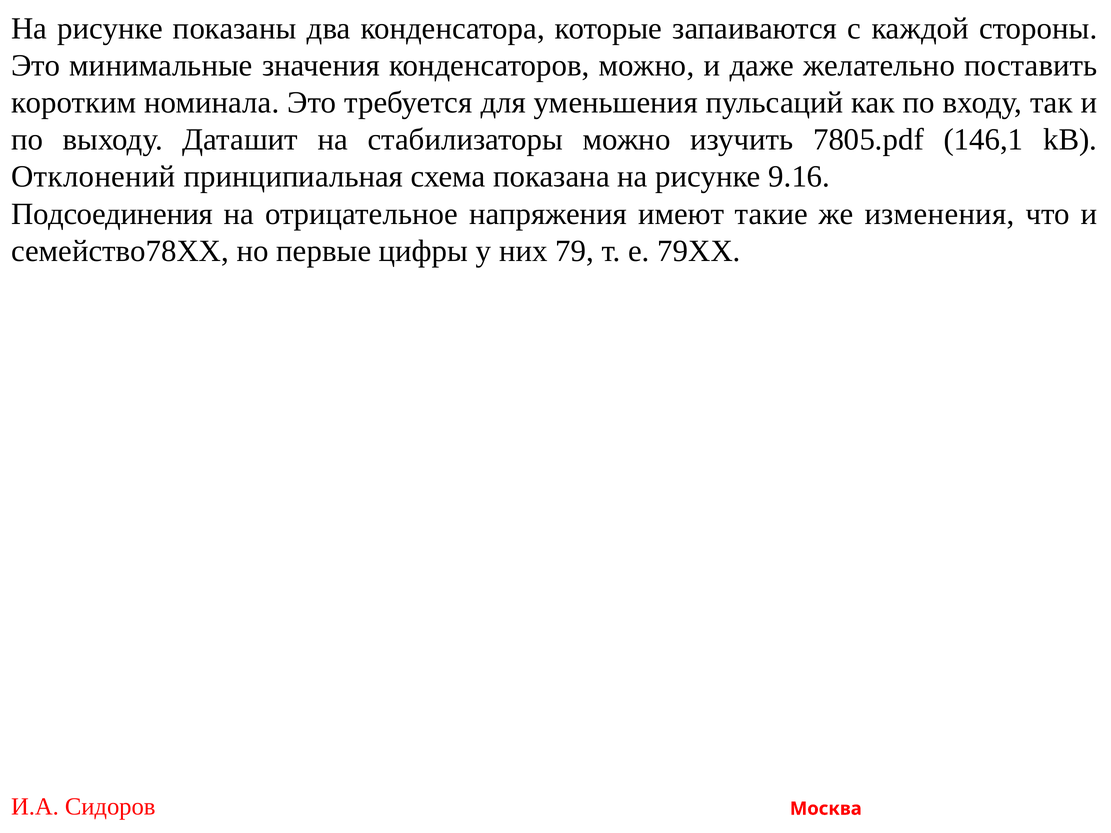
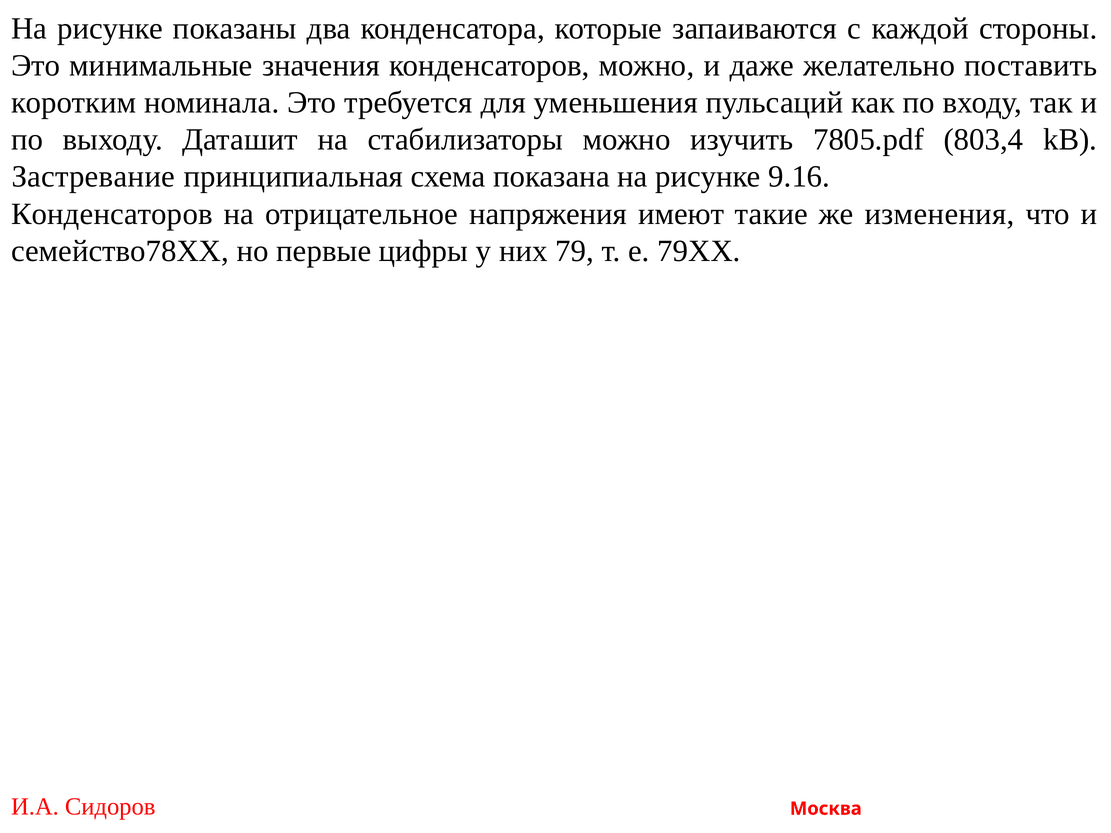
146,1: 146,1 -> 803,4
Отклонений: Отклонений -> Застревание
Подсоединения at (112, 214): Подсоединения -> Конденсаторов
